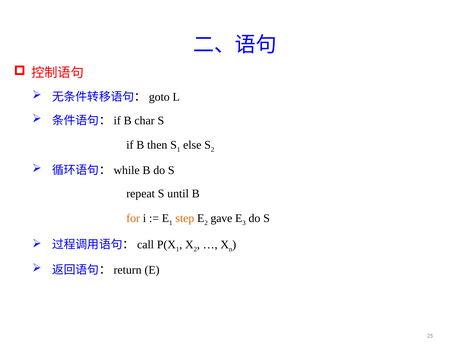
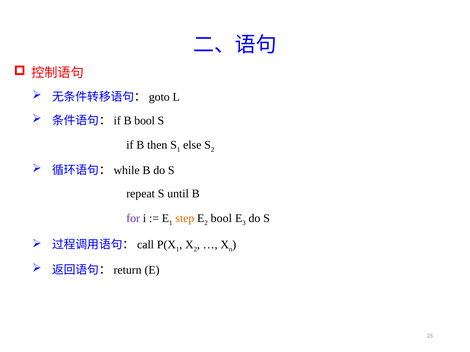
B char: char -> bool
for colour: orange -> purple
gave at (221, 219): gave -> bool
